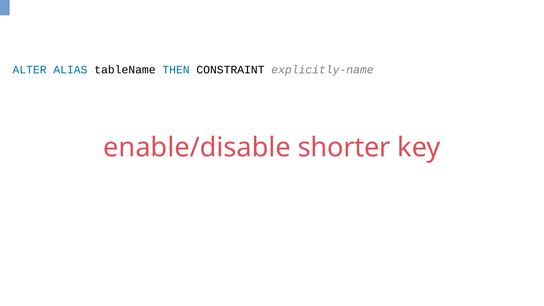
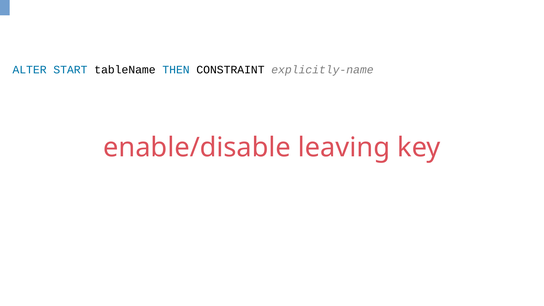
ALIAS: ALIAS -> START
shorter: shorter -> leaving
